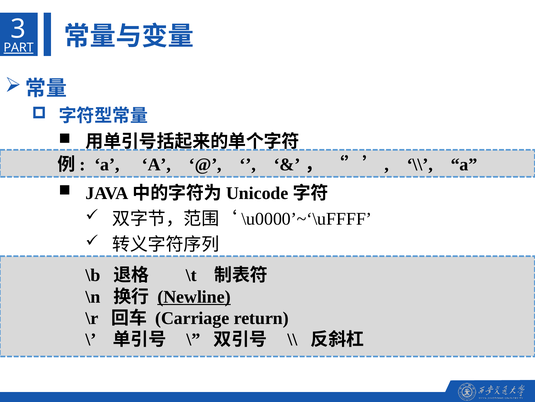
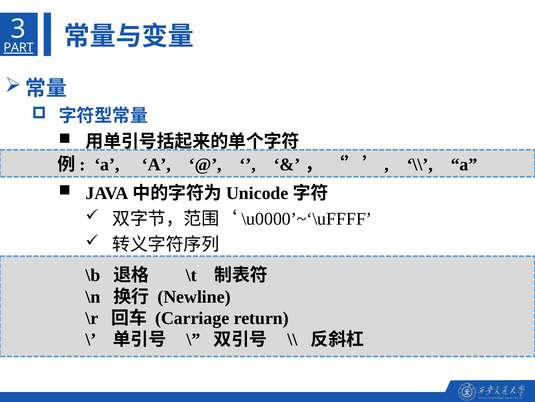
Newline underline: present -> none
